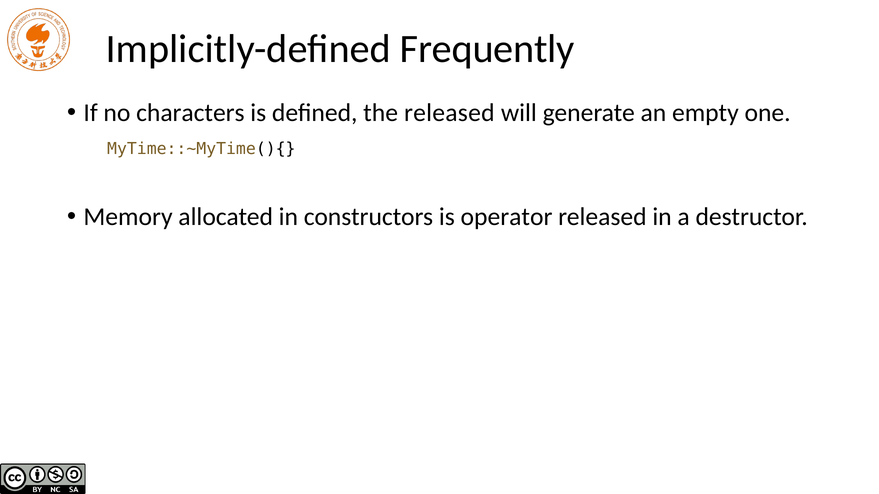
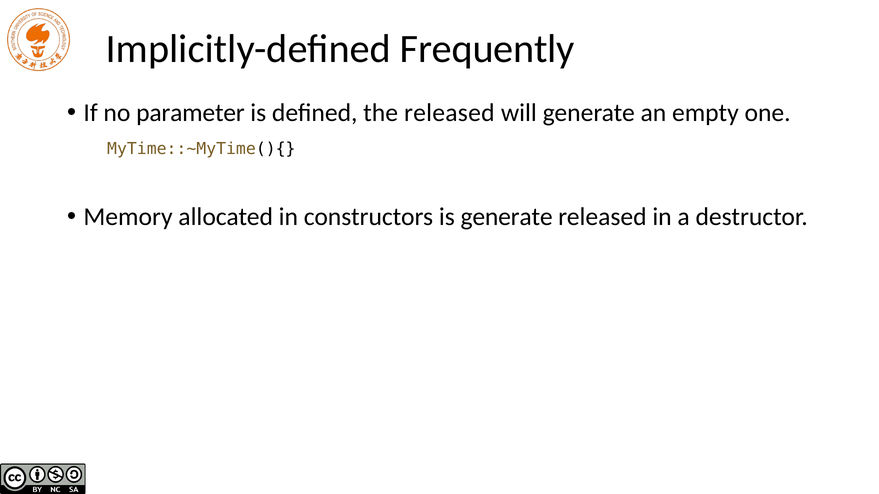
characters: characters -> parameter
is operator: operator -> generate
